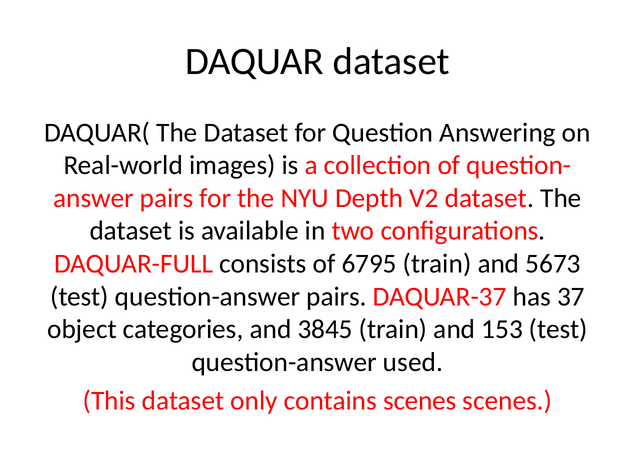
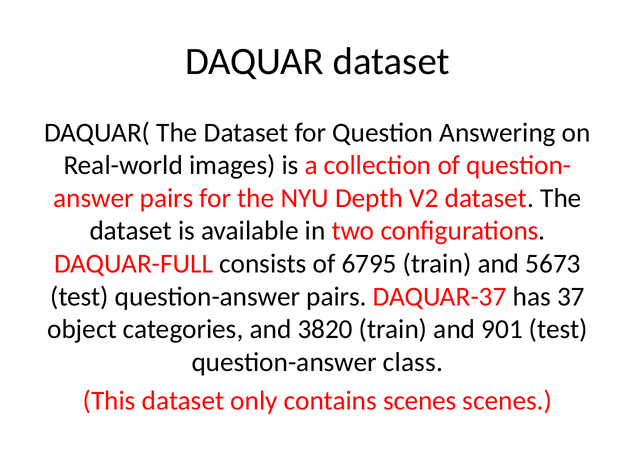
3845: 3845 -> 3820
153: 153 -> 901
used: used -> class
